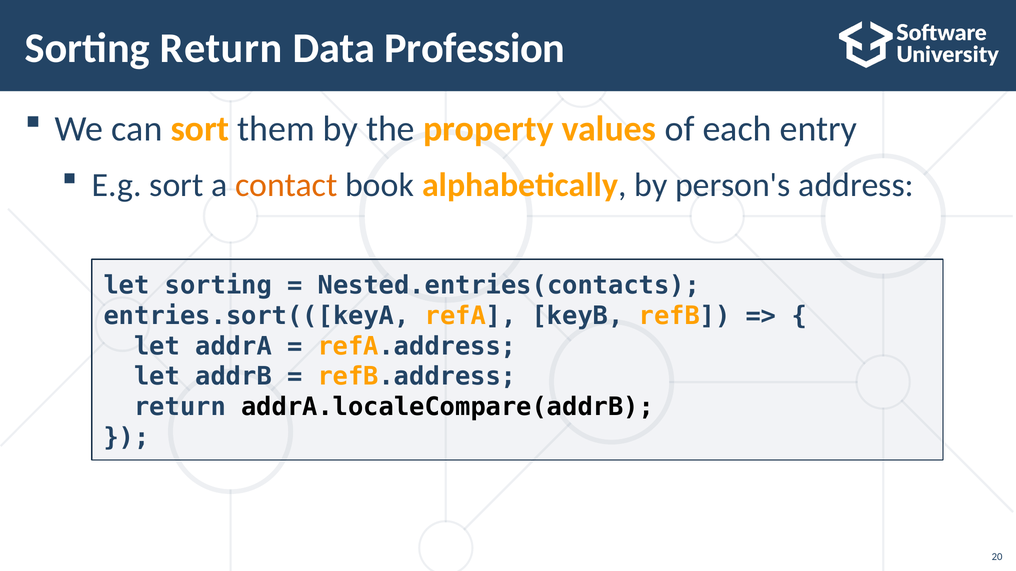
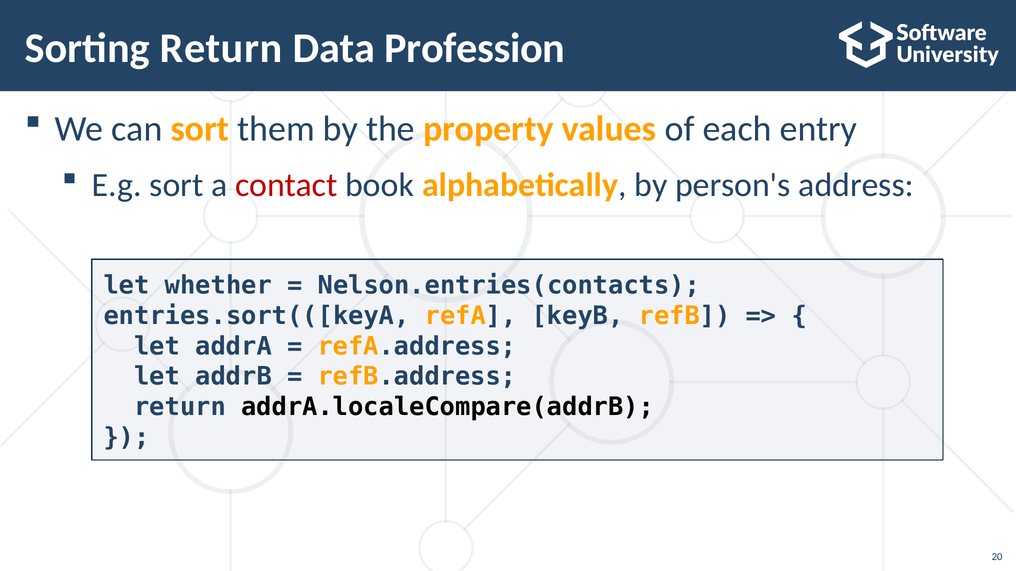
contact colour: orange -> red
let sorting: sorting -> whether
Nested.entries(contacts: Nested.entries(contacts -> Nelson.entries(contacts
